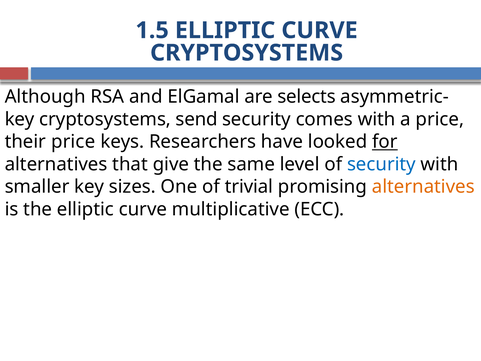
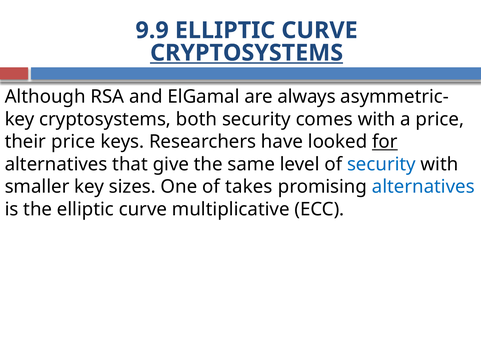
1.5: 1.5 -> 9.9
CRYPTOSYSTEMS at (247, 53) underline: none -> present
selects: selects -> always
send: send -> both
trivial: trivial -> takes
alternatives at (423, 187) colour: orange -> blue
